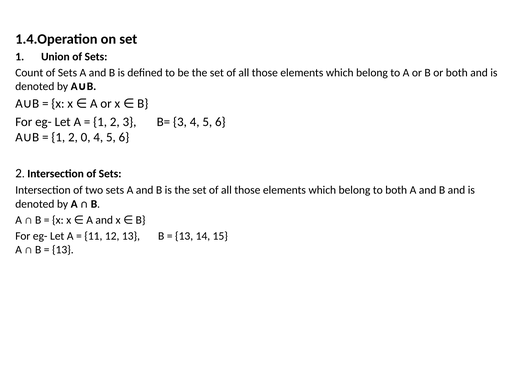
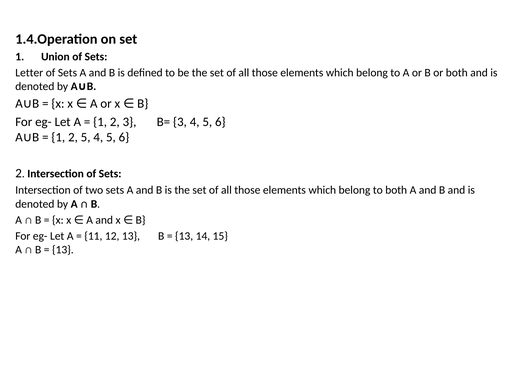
Count: Count -> Letter
2 0: 0 -> 5
